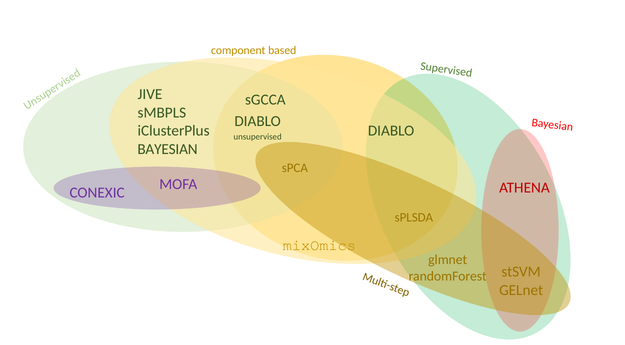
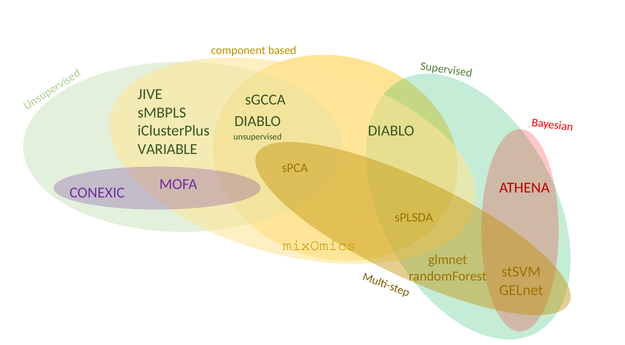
BAYESIAN at (168, 149): BAYESIAN -> VARIABLE
